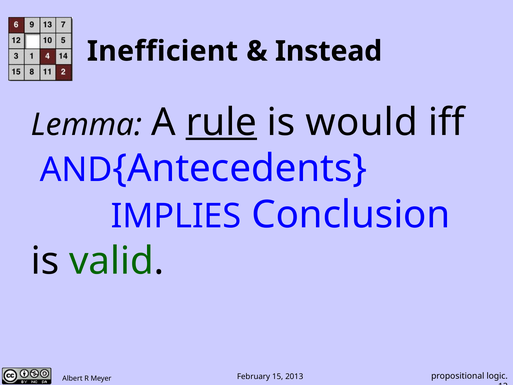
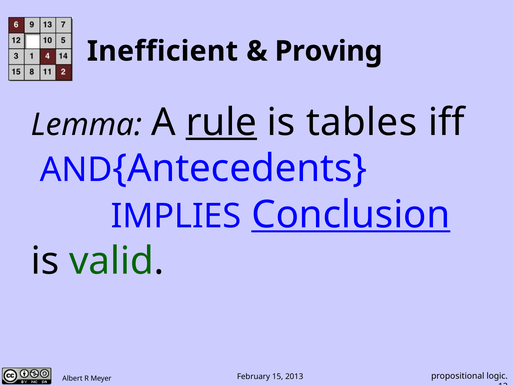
Instead: Instead -> Proving
would: would -> tables
Conclusion underline: none -> present
